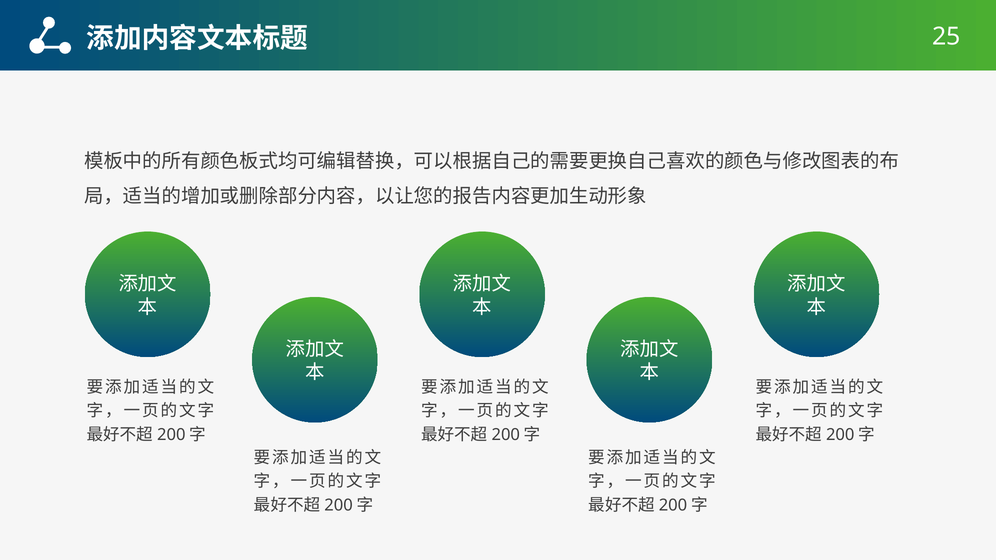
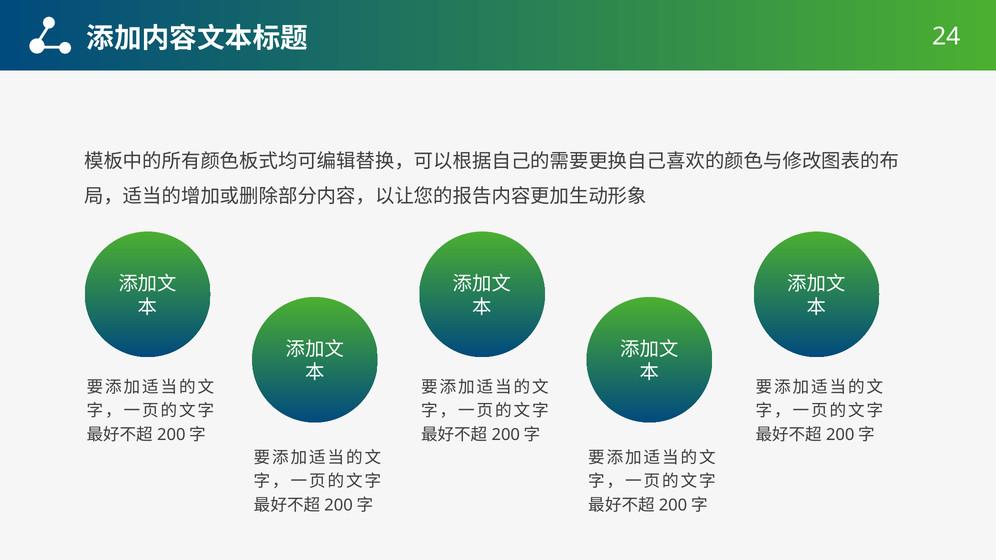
25: 25 -> 24
